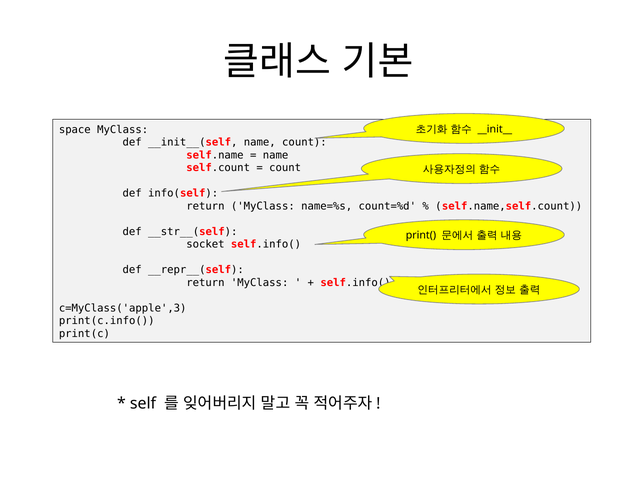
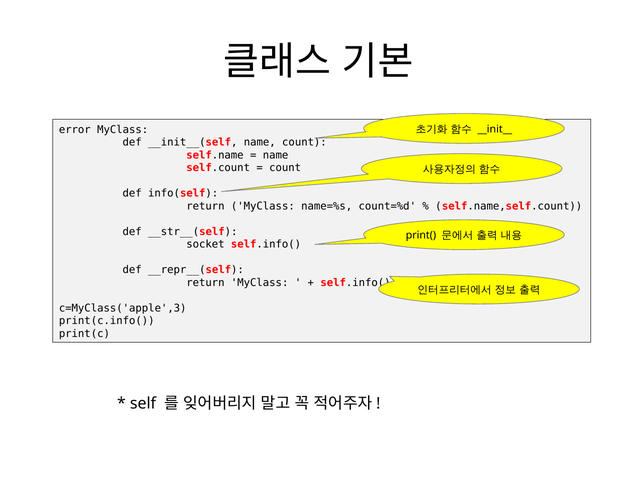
space: space -> error
